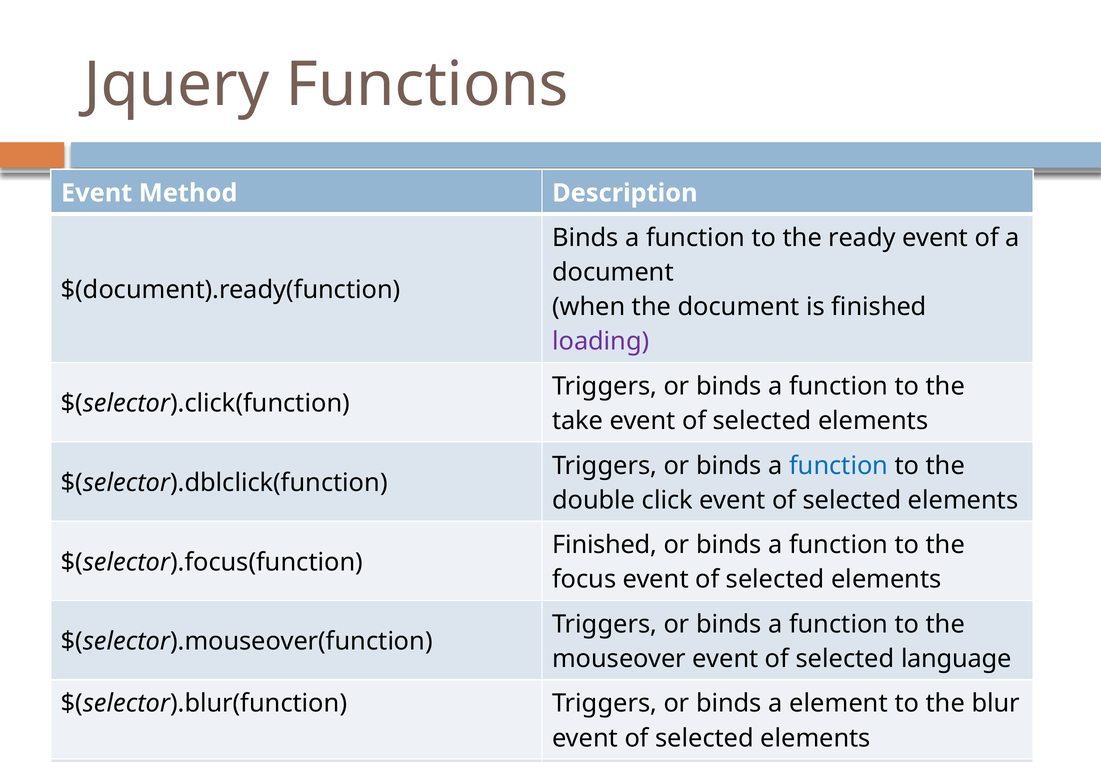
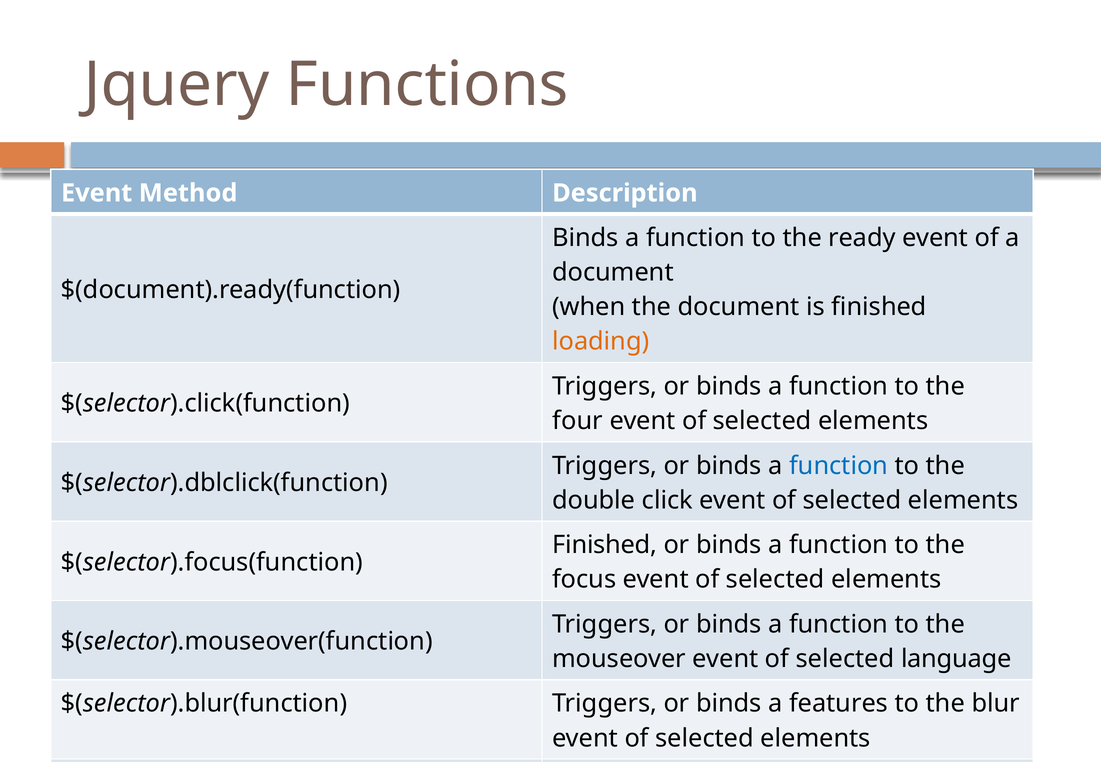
loading colour: purple -> orange
take: take -> four
element: element -> features
